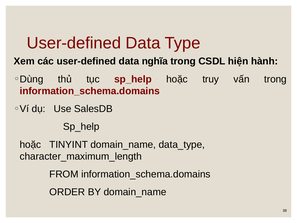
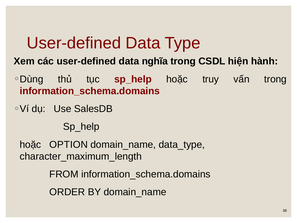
TINYINT: TINYINT -> OPTION
